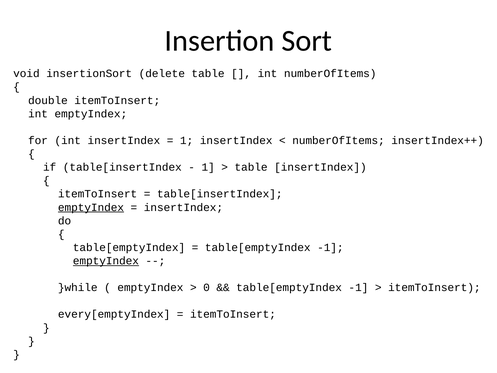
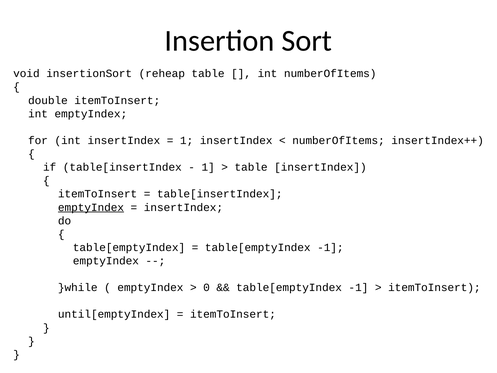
delete: delete -> reheap
emptyIndex at (106, 261) underline: present -> none
every[emptyIndex: every[emptyIndex -> until[emptyIndex
